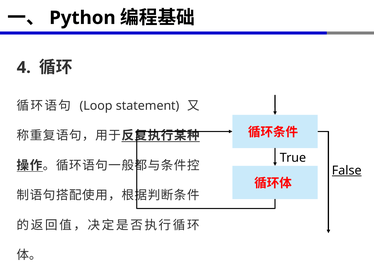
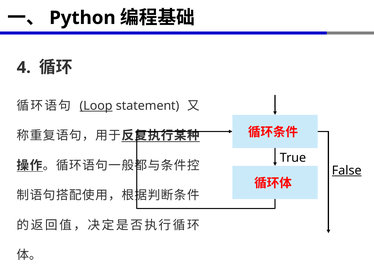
Loop underline: none -> present
